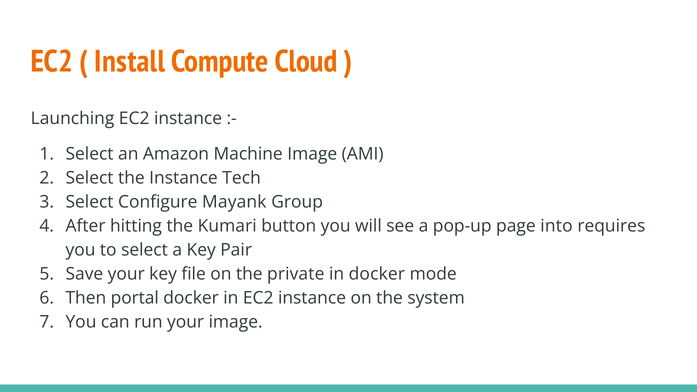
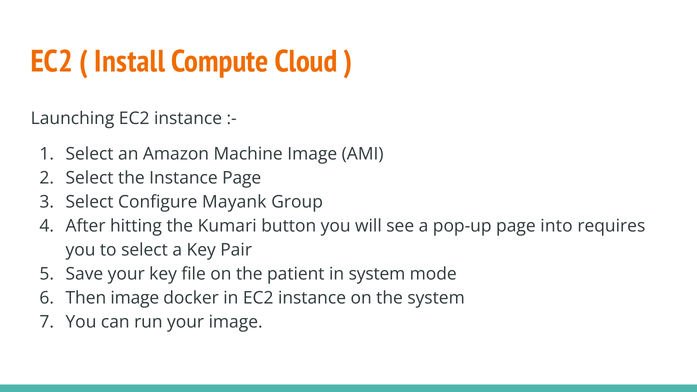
Instance Tech: Tech -> Page
private: private -> patient
in docker: docker -> system
Then portal: portal -> image
